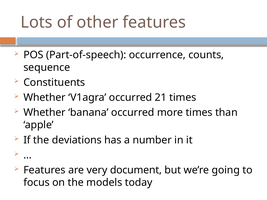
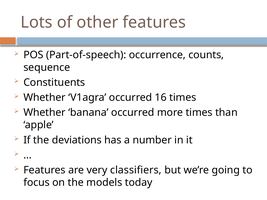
21: 21 -> 16
document: document -> classifiers
